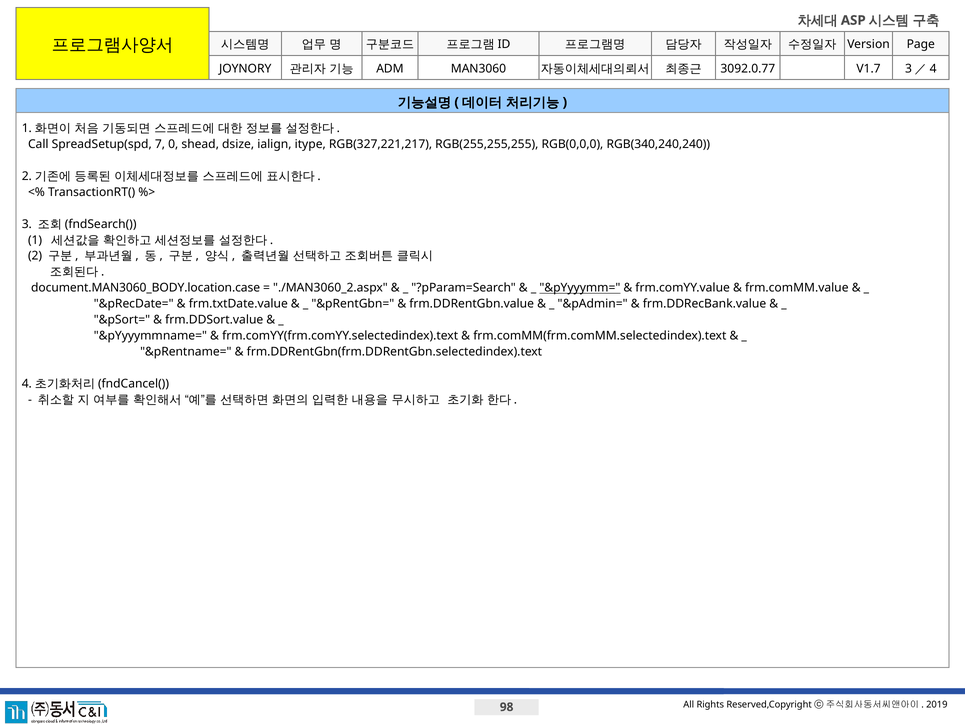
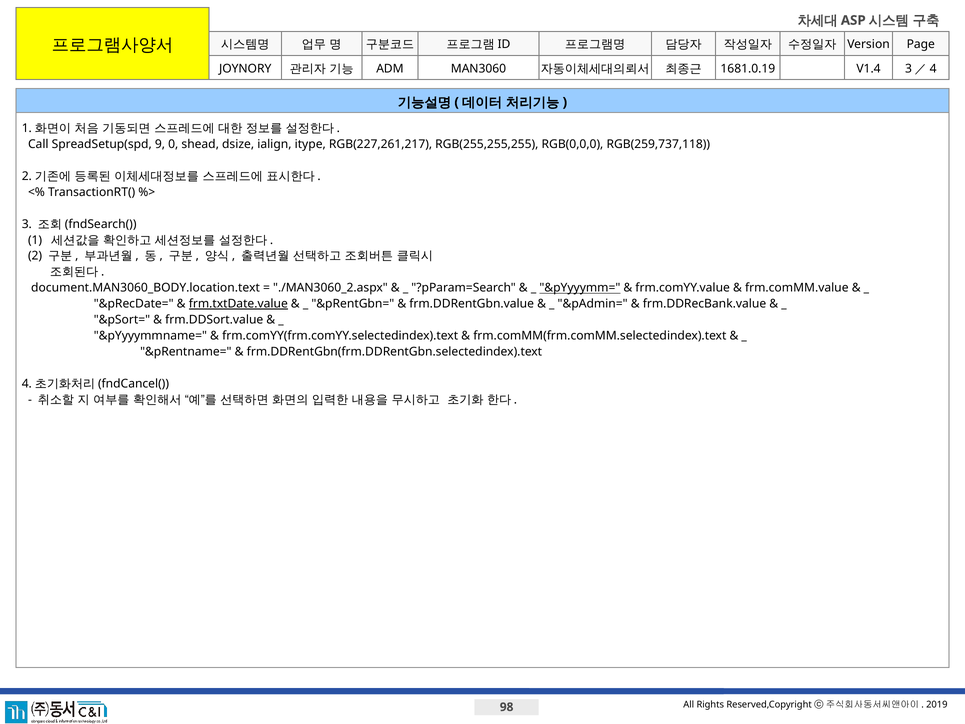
3092.0.77: 3092.0.77 -> 1681.0.19
V1.7: V1.7 -> V1.4
7: 7 -> 9
RGB(327,221,217: RGB(327,221,217 -> RGB(227,261,217
RGB(340,240,240: RGB(340,240,240 -> RGB(259,737,118
document.MAN3060_BODY.location.case: document.MAN3060_BODY.location.case -> document.MAN3060_BODY.location.text
frm.txtDate.value underline: none -> present
